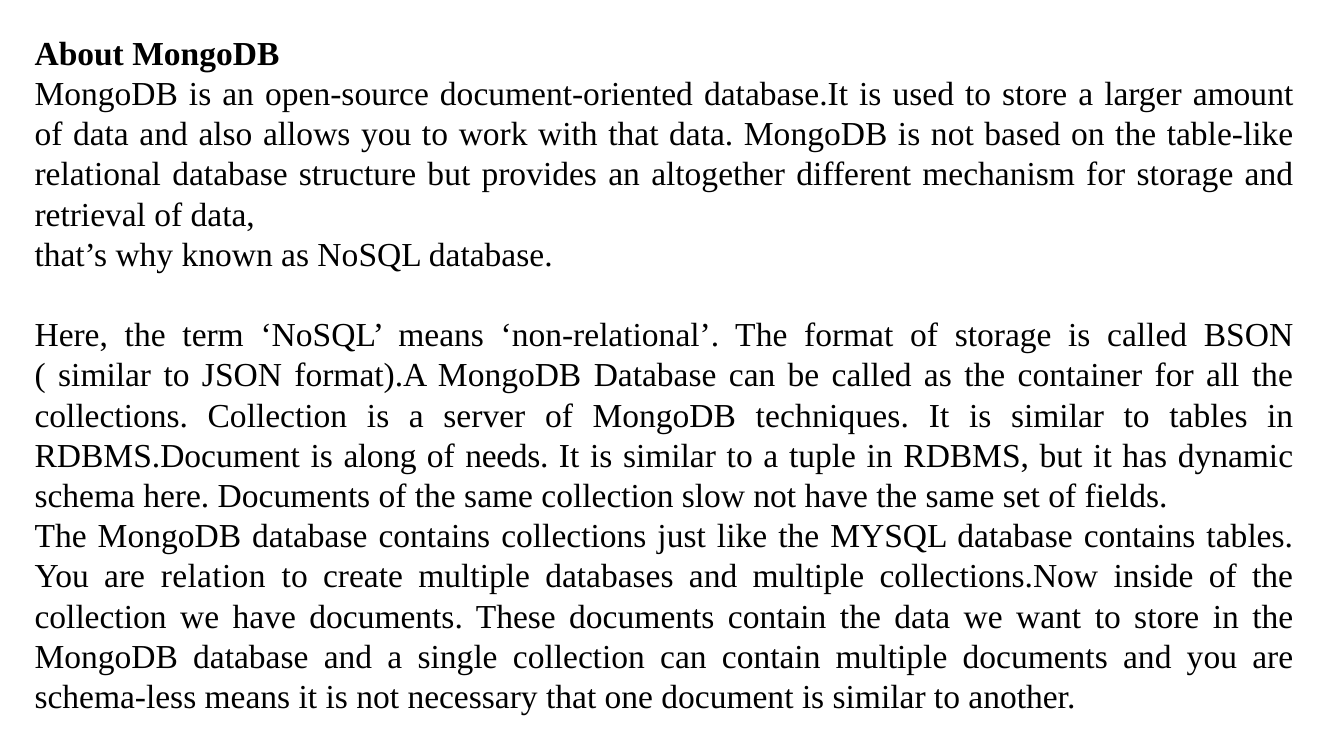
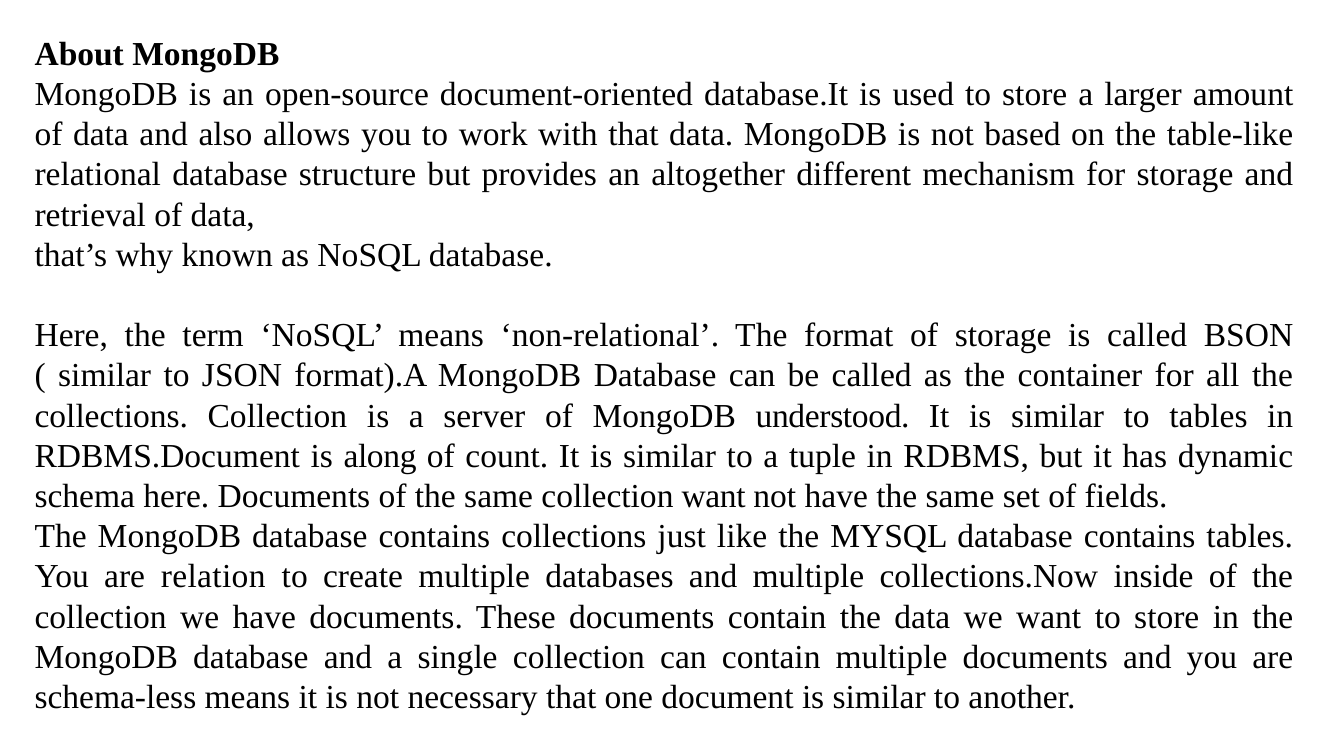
techniques: techniques -> understood
needs: needs -> count
collection slow: slow -> want
